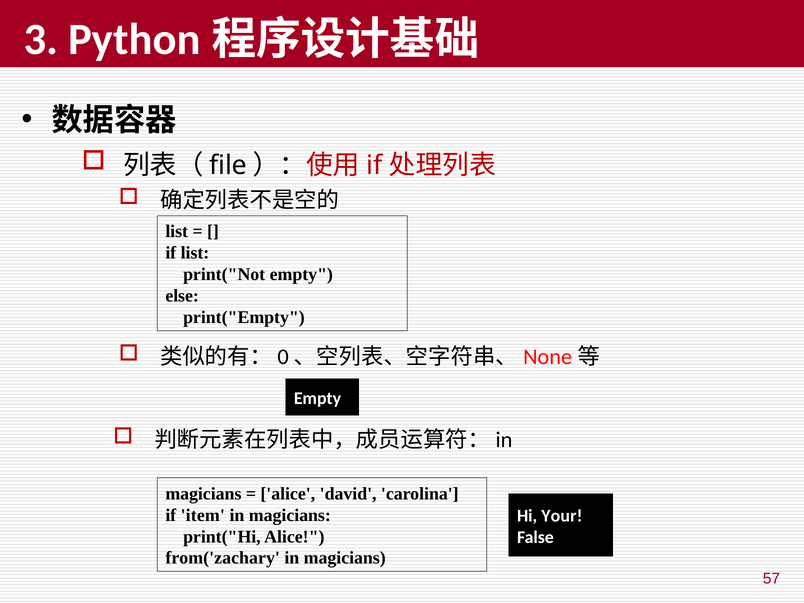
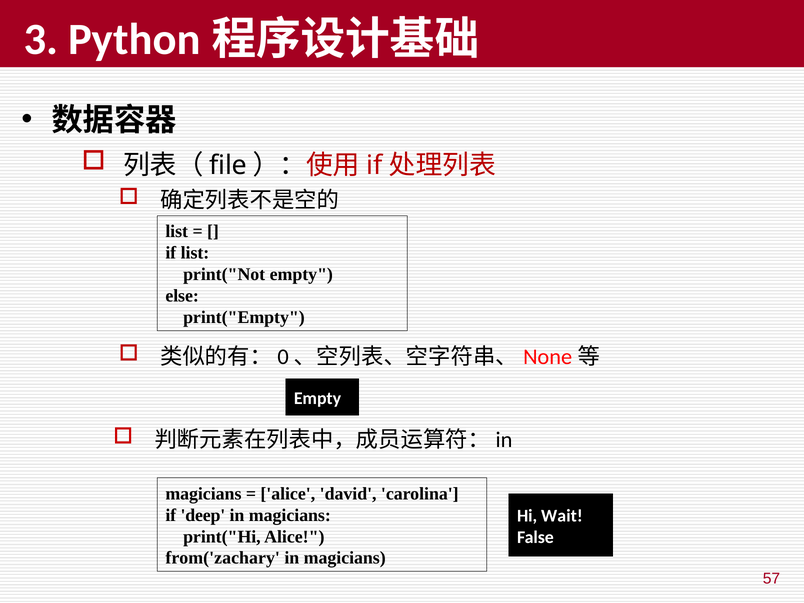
item: item -> deep
Your: Your -> Wait
